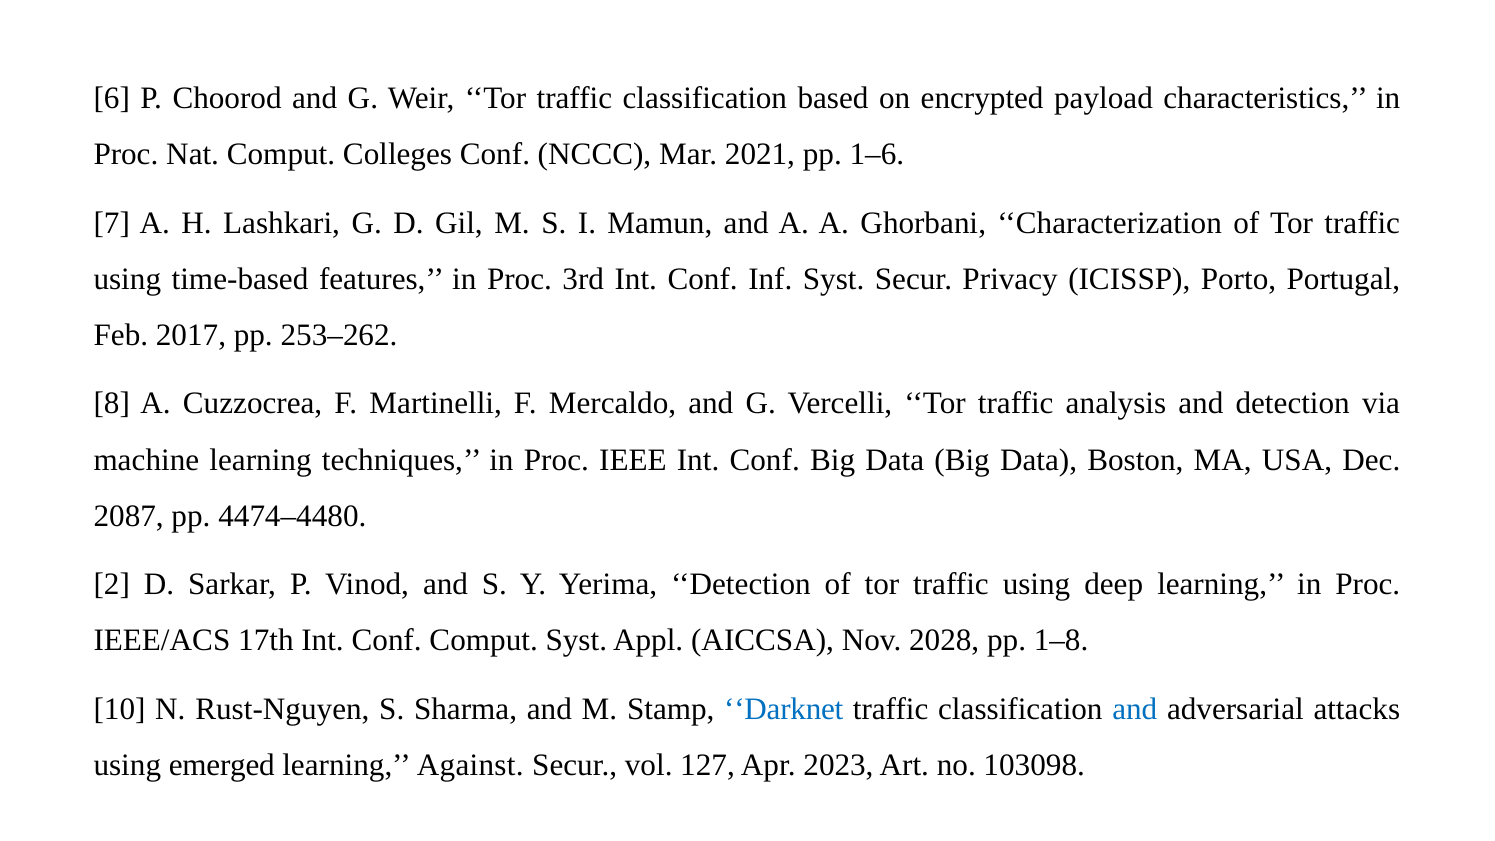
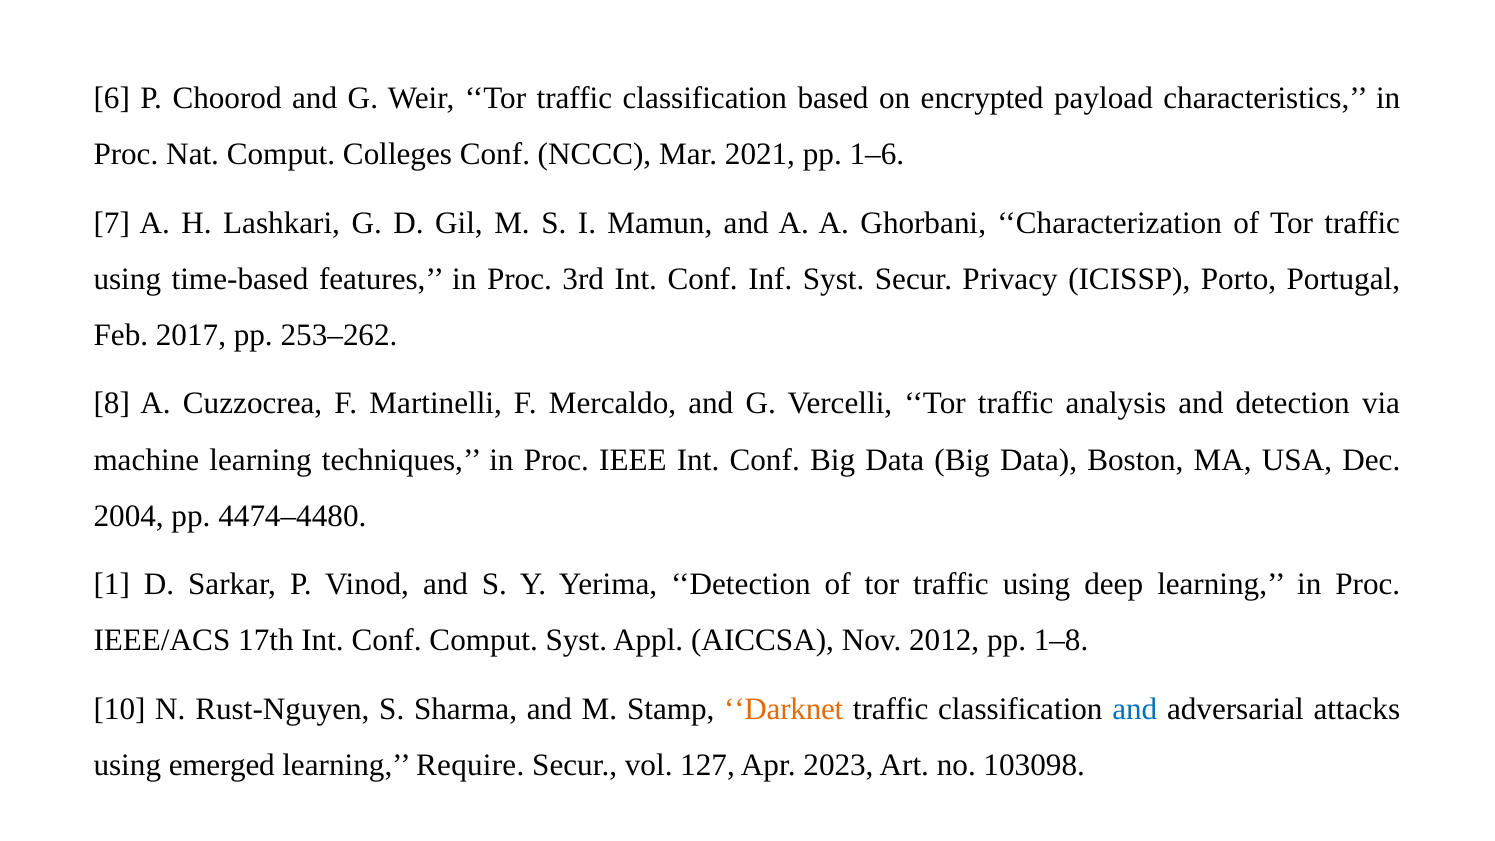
2087: 2087 -> 2004
2: 2 -> 1
2028: 2028 -> 2012
Darknet colour: blue -> orange
Against: Against -> Require
